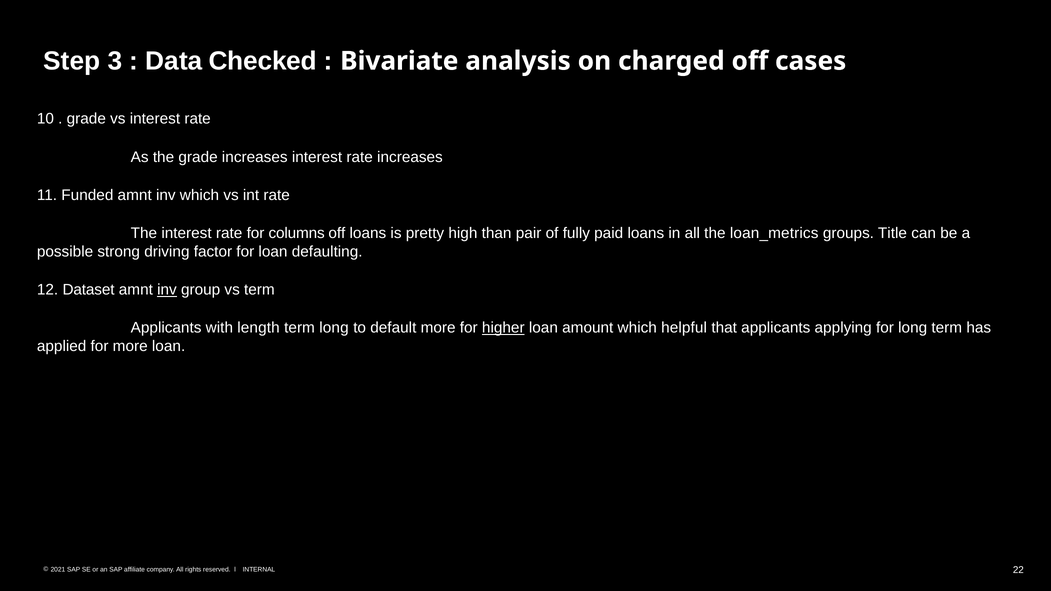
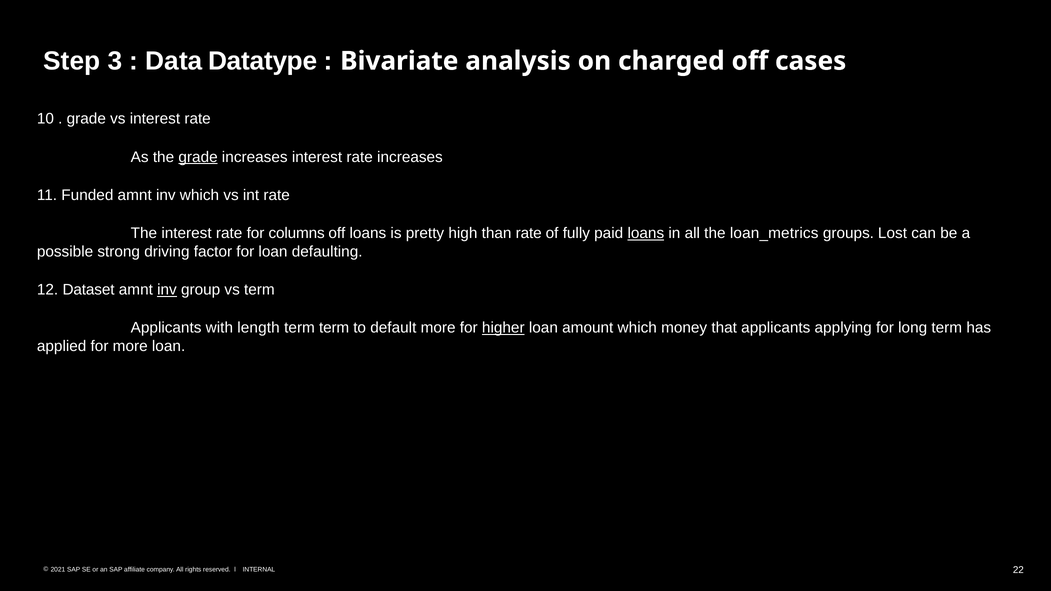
Checked: Checked -> Datatype
grade at (198, 157) underline: none -> present
than pair: pair -> rate
loans at (646, 233) underline: none -> present
Title: Title -> Lost
term long: long -> term
helpful: helpful -> money
